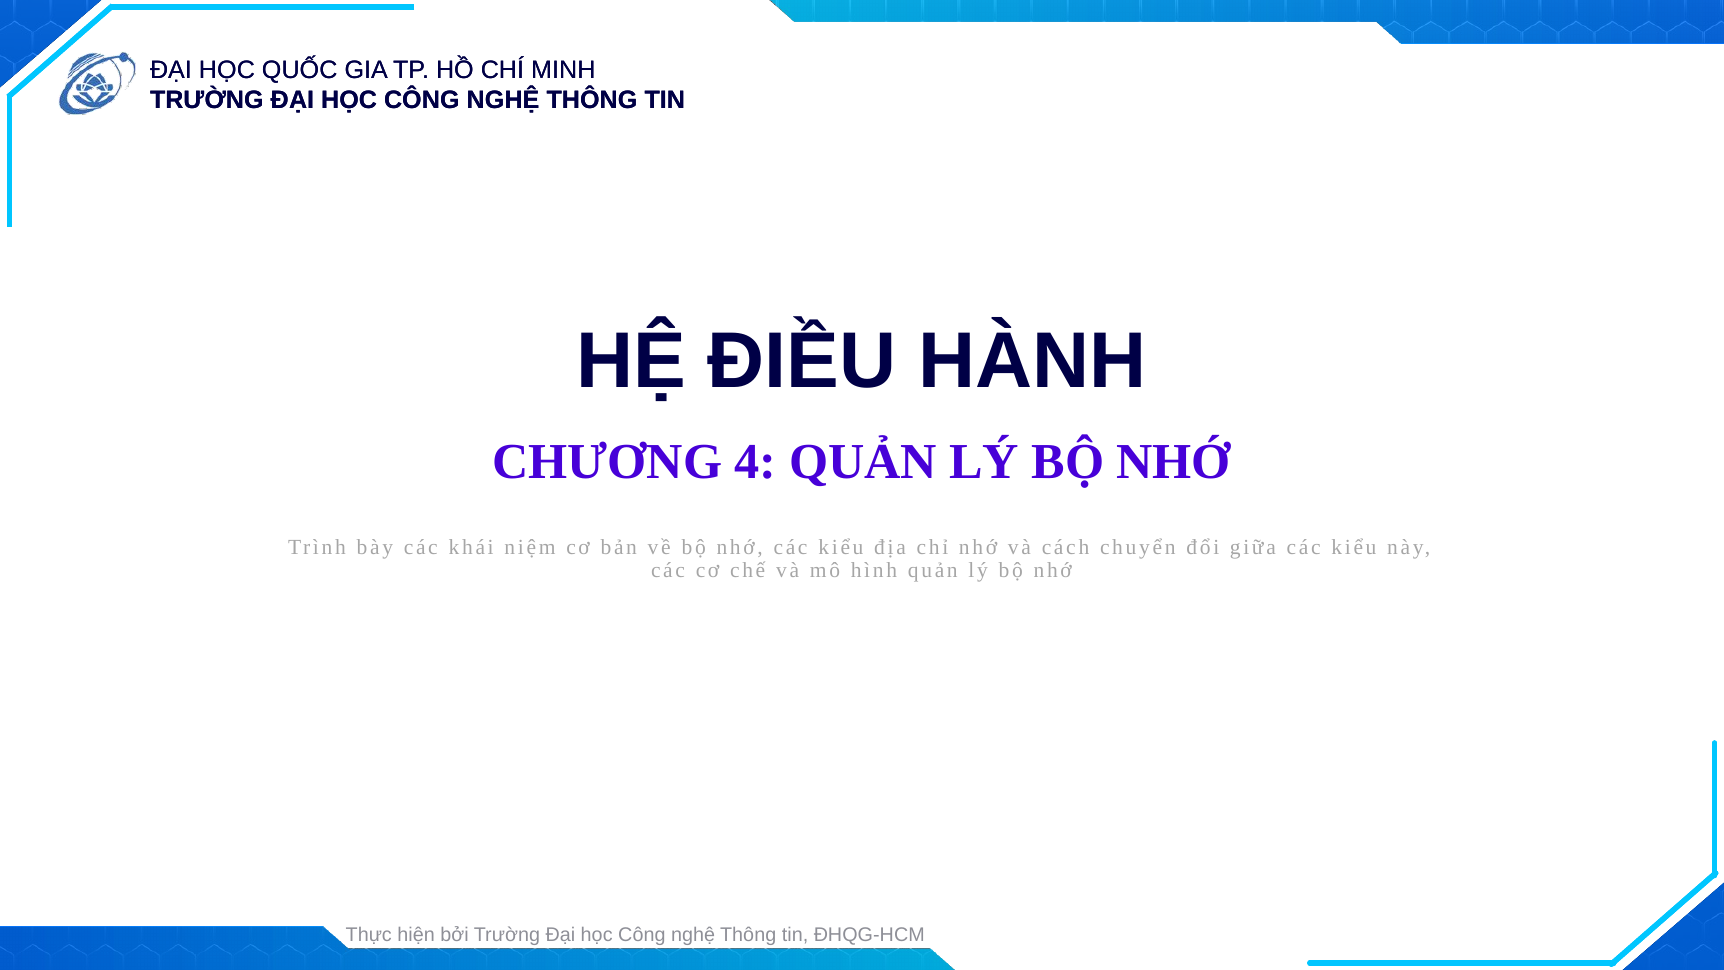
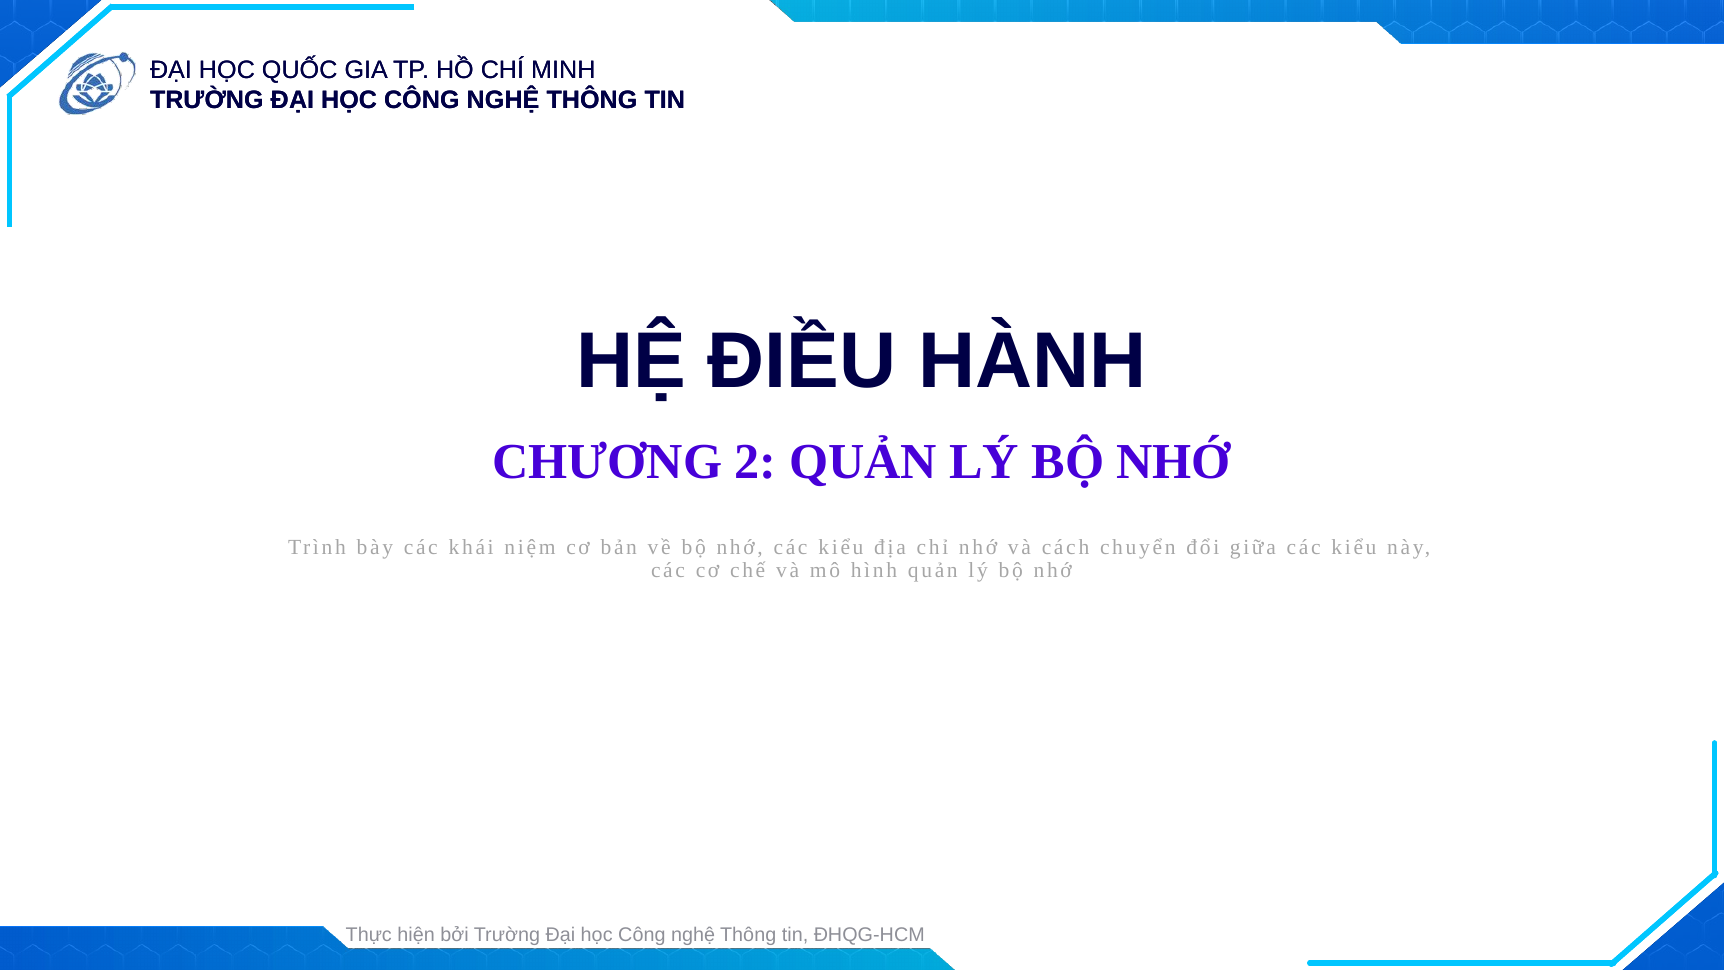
4: 4 -> 2
